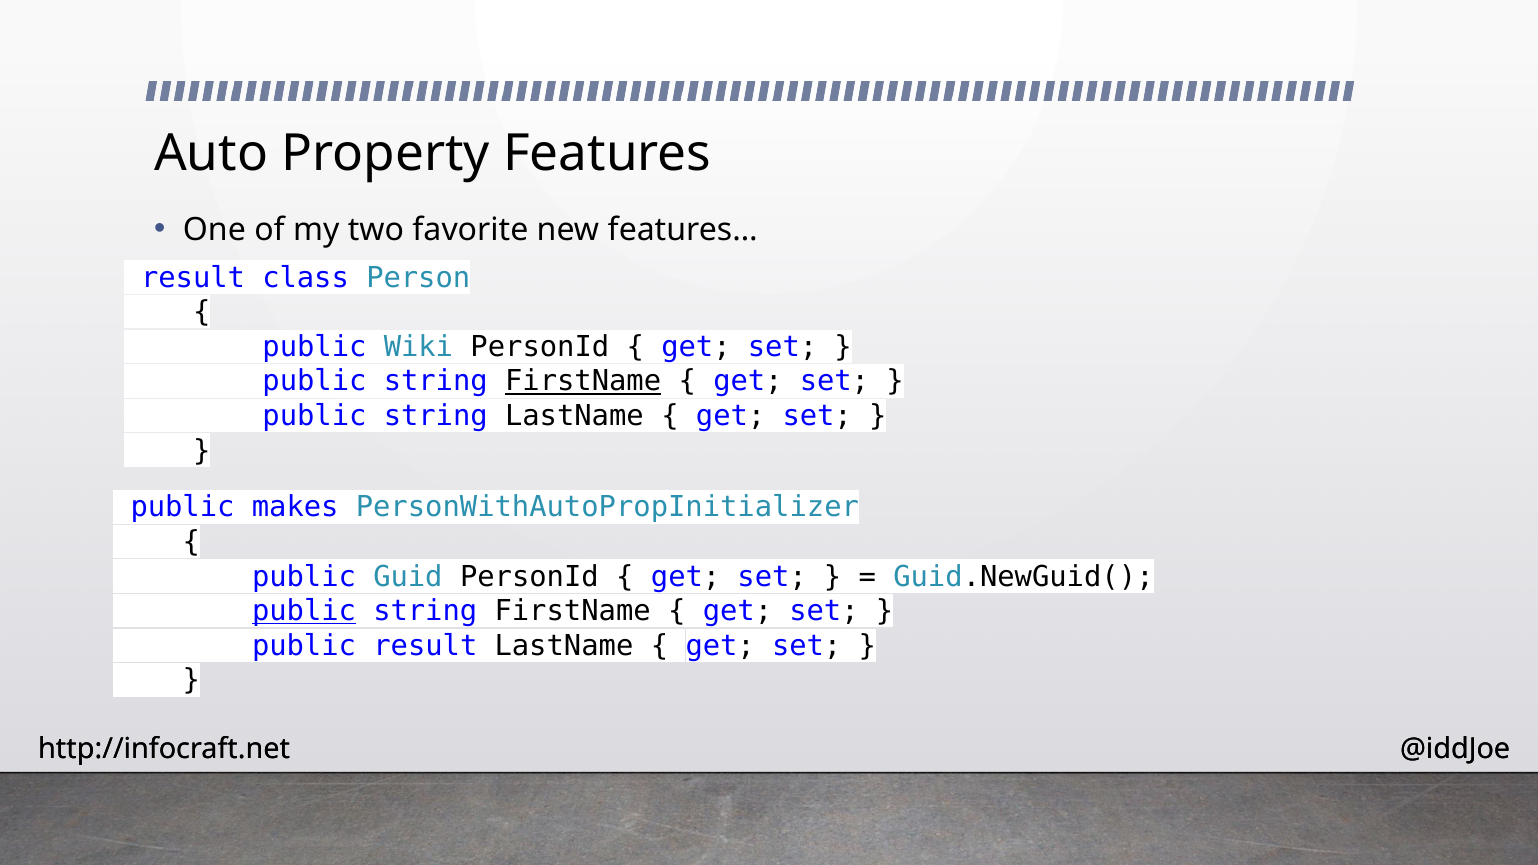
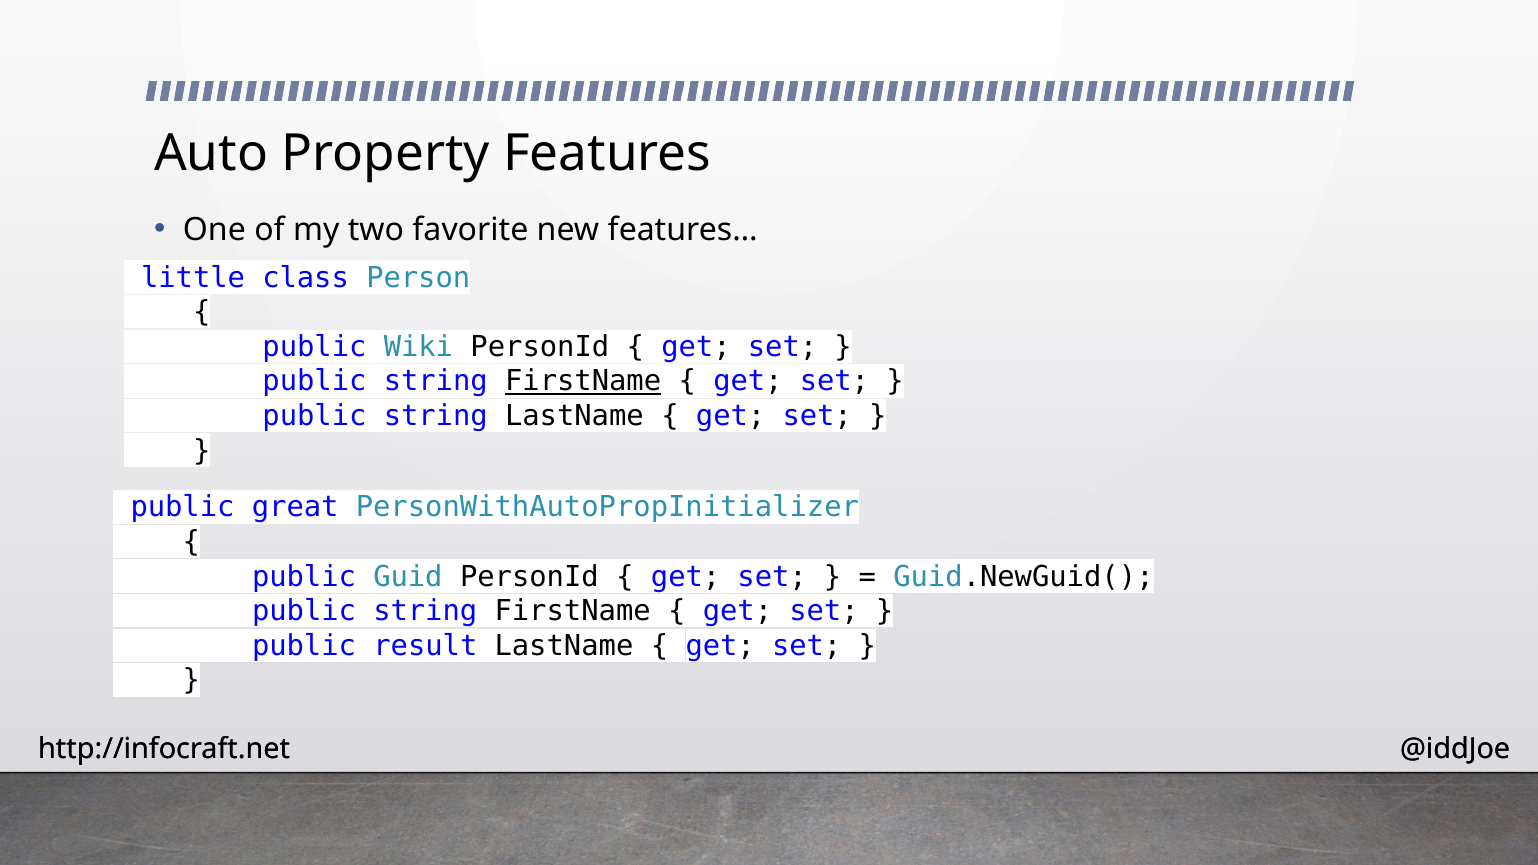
result at (193, 278): result -> little
makes: makes -> great
public at (304, 611) underline: present -> none
